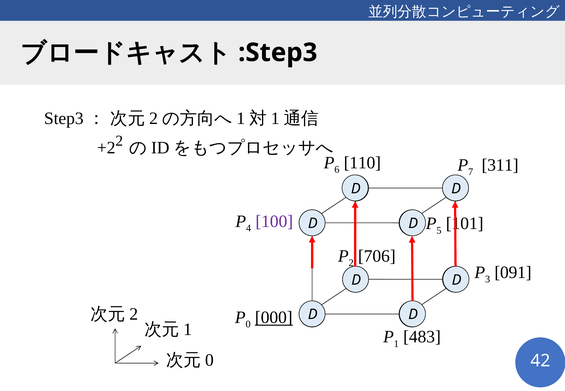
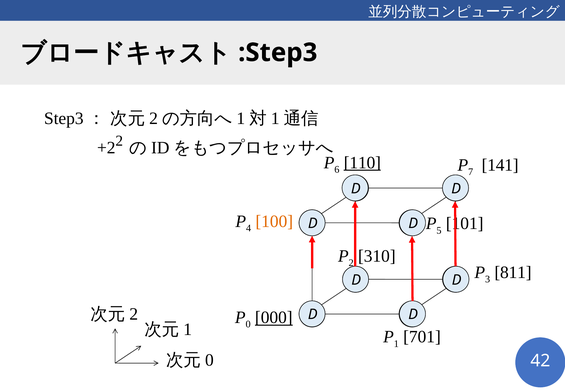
110 underline: none -> present
311: 311 -> 141
100 colour: purple -> orange
706: 706 -> 310
091: 091 -> 811
483: 483 -> 701
